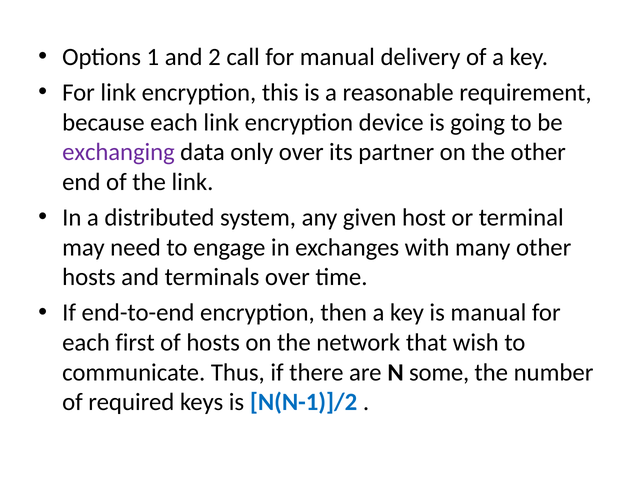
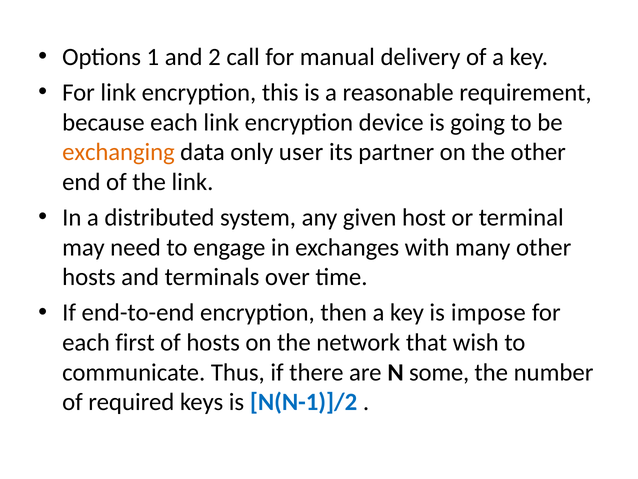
exchanging colour: purple -> orange
only over: over -> user
is manual: manual -> impose
